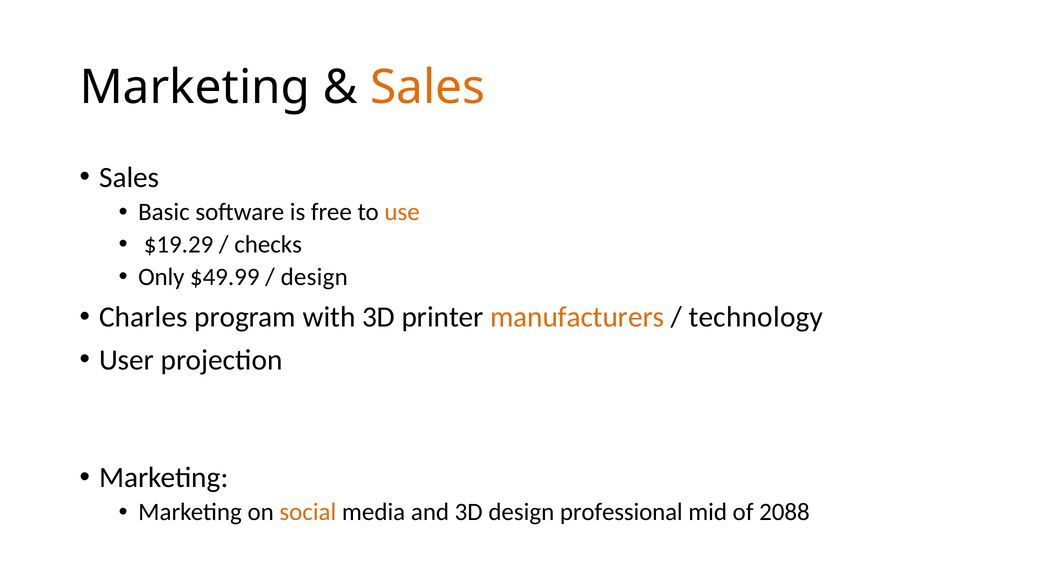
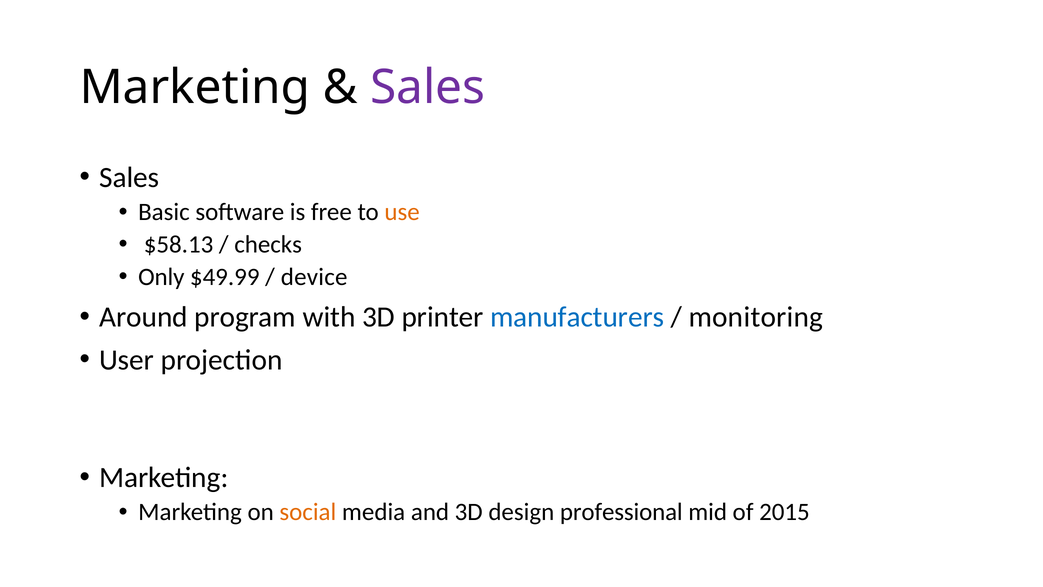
Sales at (428, 88) colour: orange -> purple
$19.29: $19.29 -> $58.13
design at (314, 277): design -> device
Charles: Charles -> Around
manufacturers colour: orange -> blue
technology: technology -> monitoring
2088: 2088 -> 2015
